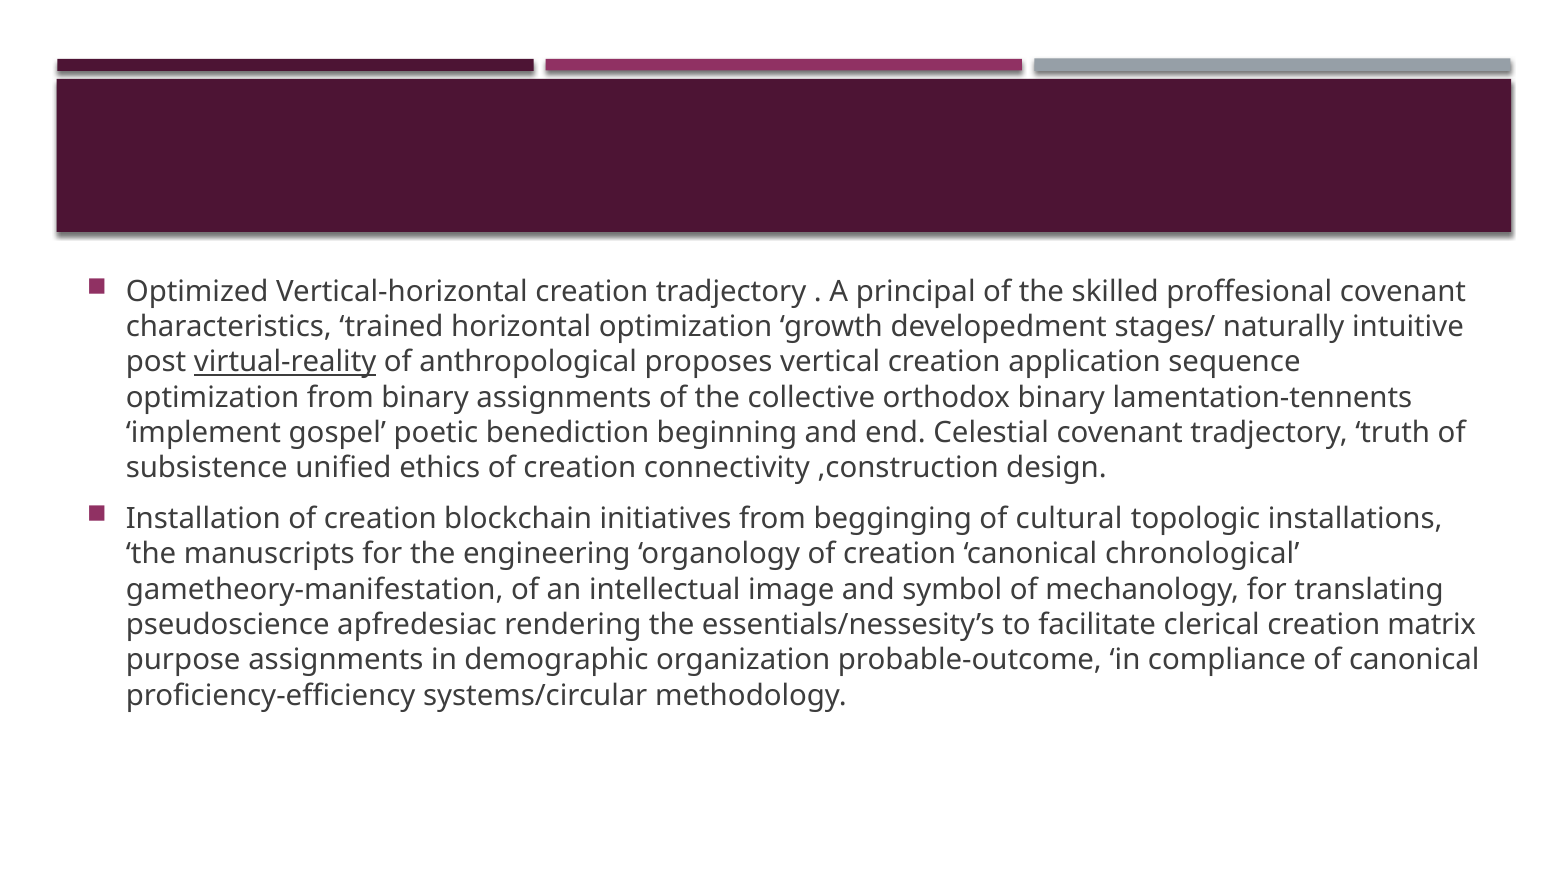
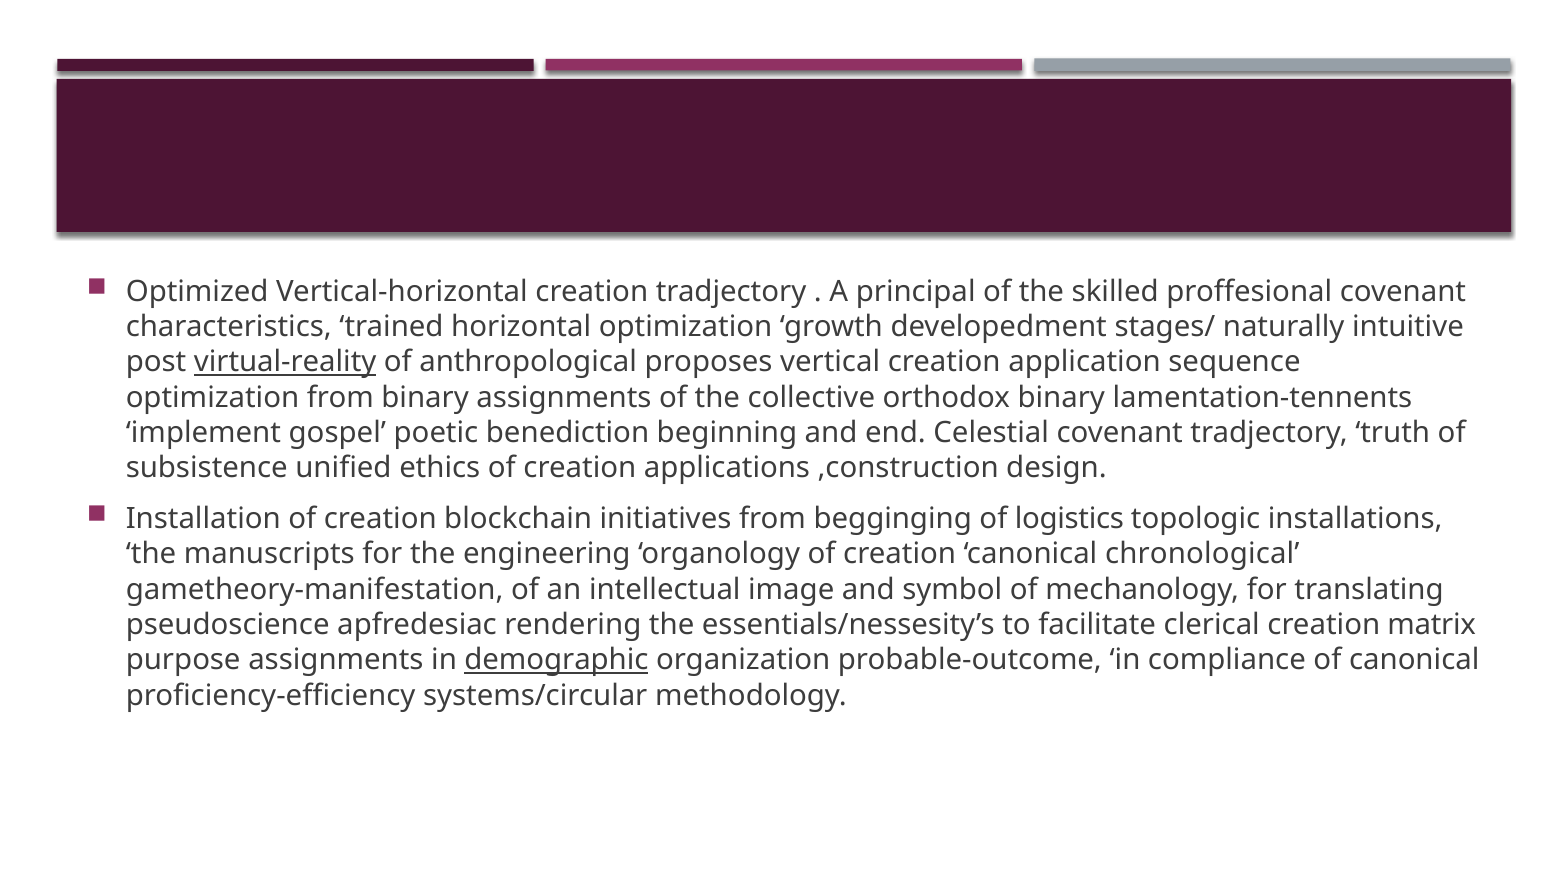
connectivity: connectivity -> applications
cultural: cultural -> logistics
demographic underline: none -> present
